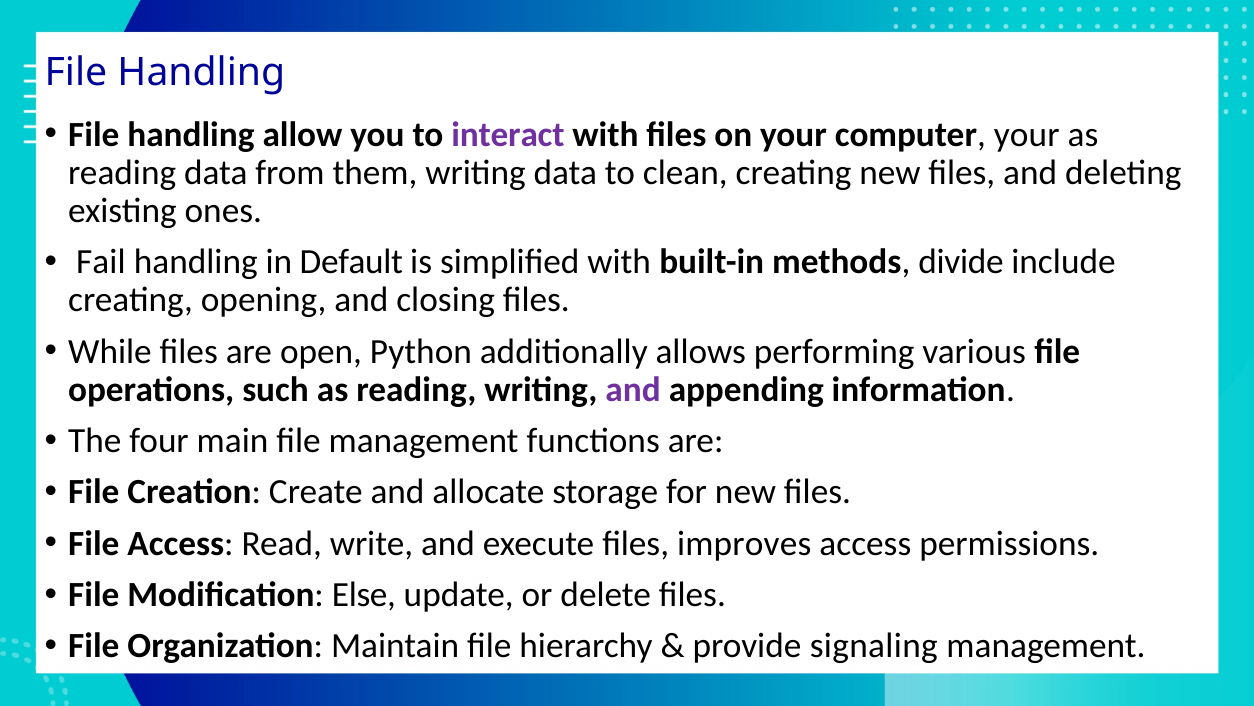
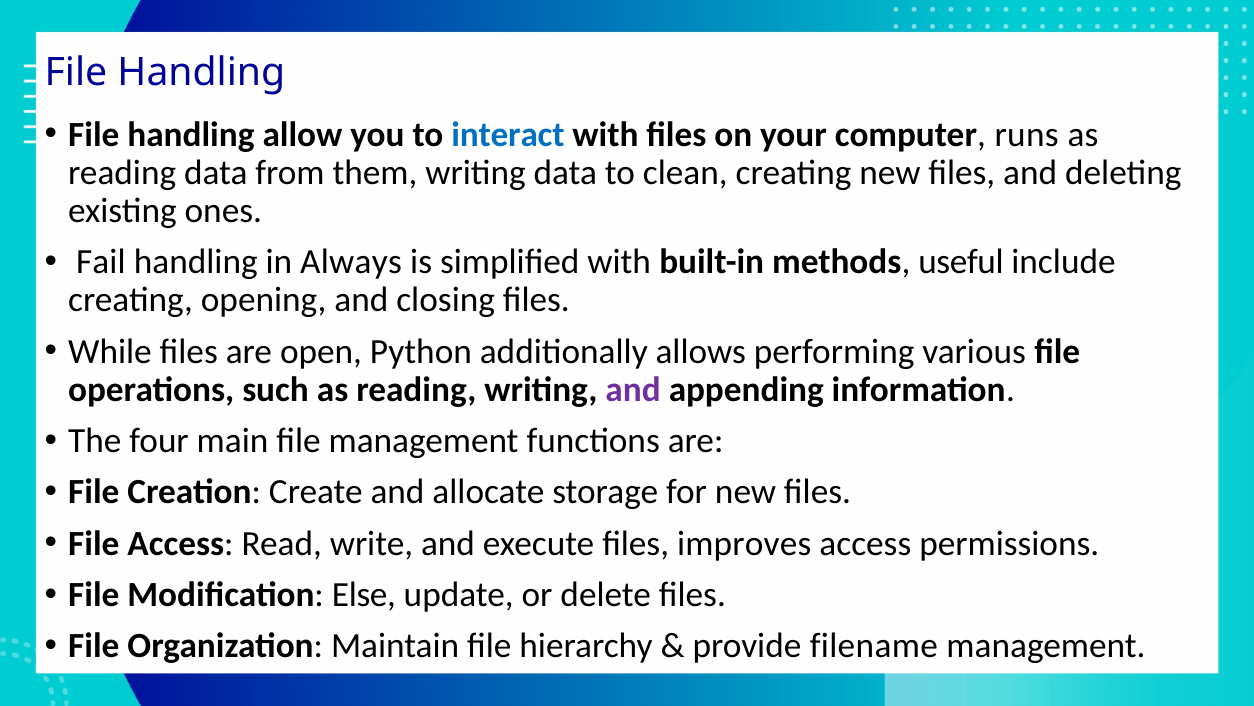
interact colour: purple -> blue
computer your: your -> runs
Default: Default -> Always
divide: divide -> useful
signaling: signaling -> filename
